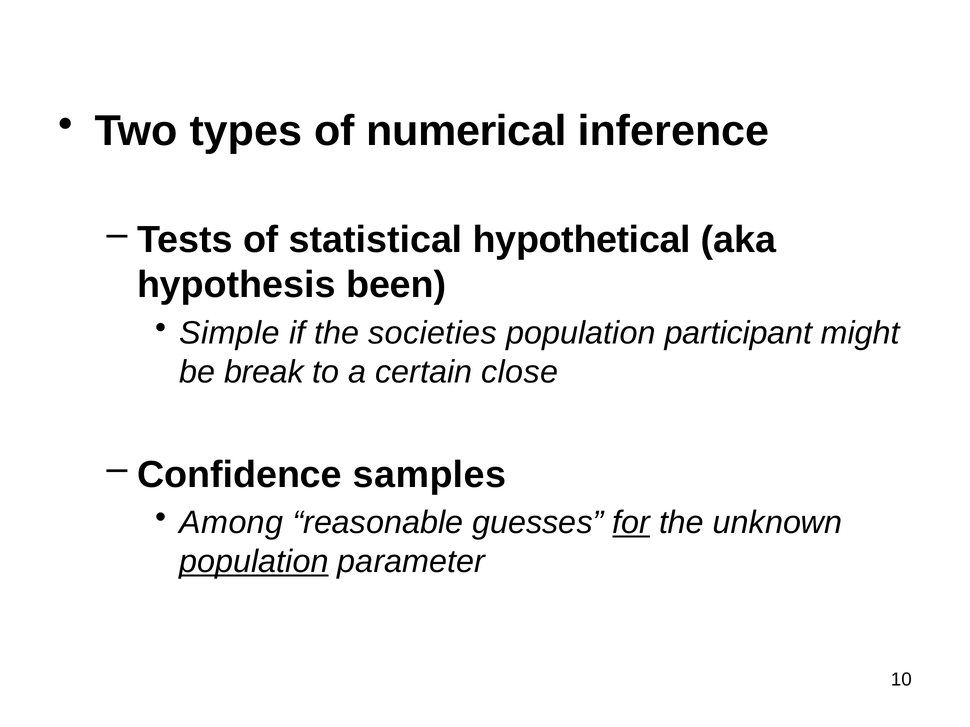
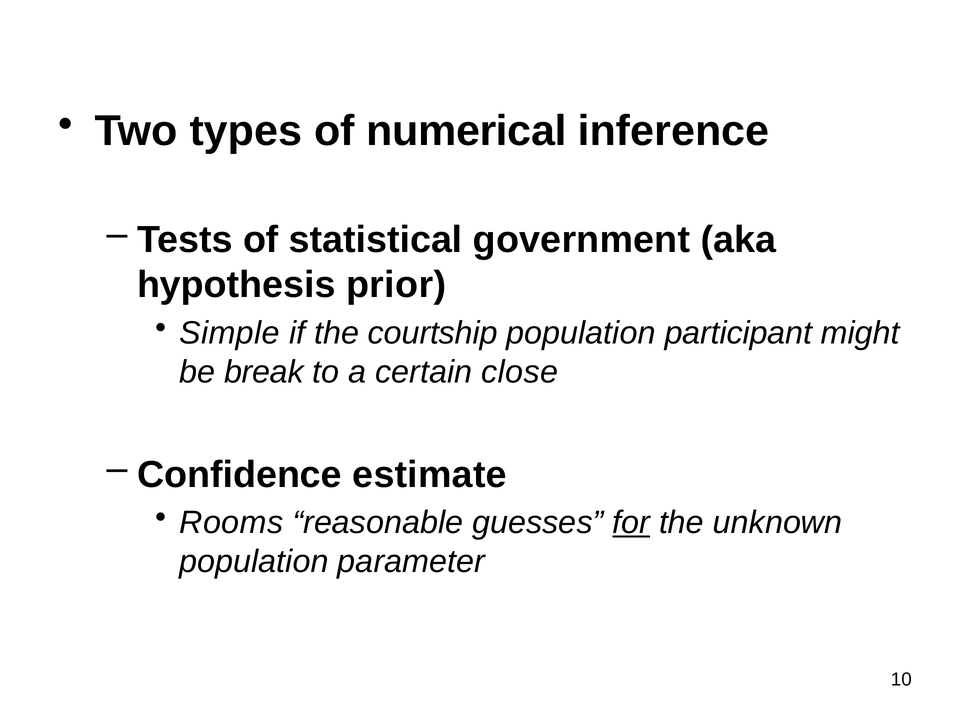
hypothetical: hypothetical -> government
been: been -> prior
societies: societies -> courtship
samples: samples -> estimate
Among: Among -> Rooms
population at (254, 562) underline: present -> none
